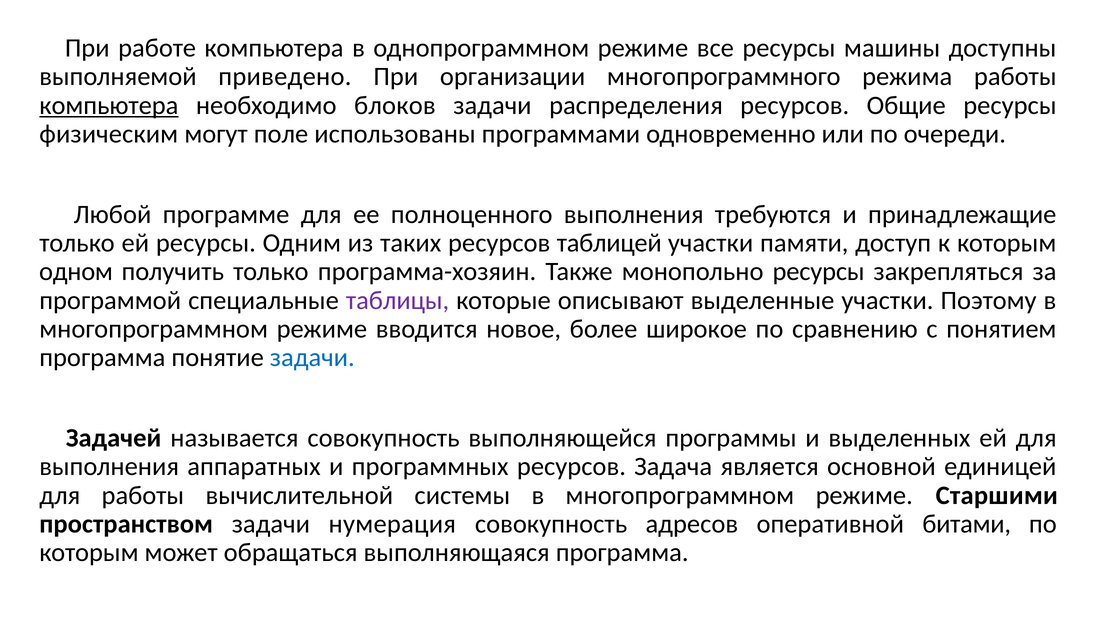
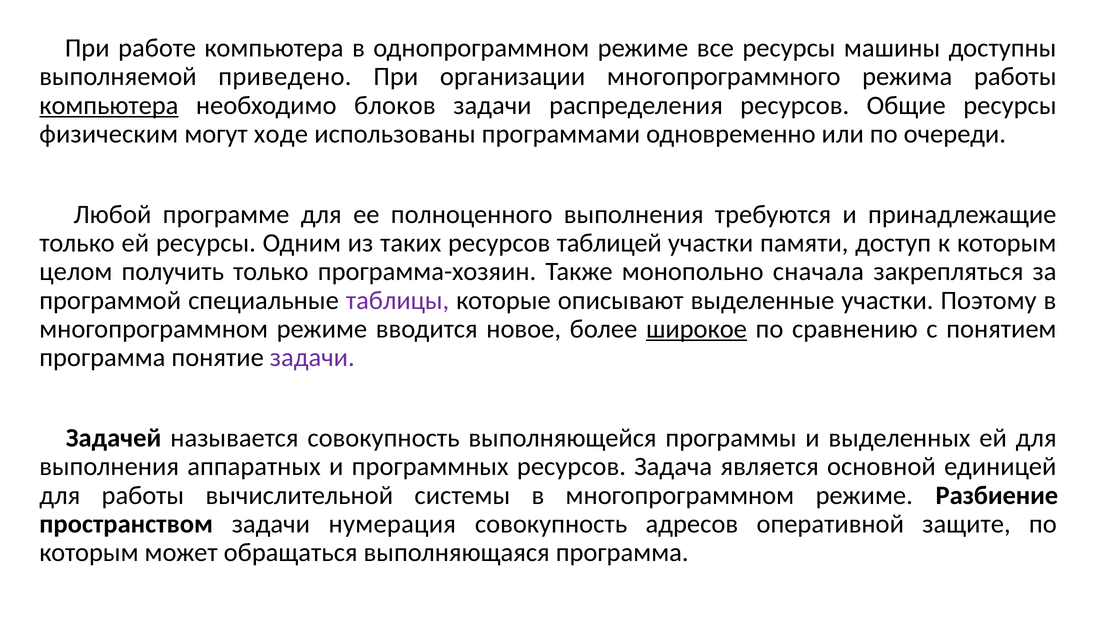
поле: поле -> ходе
одном: одном -> целом
монопольно ресурсы: ресурсы -> сначала
широкое underline: none -> present
задачи at (312, 358) colour: blue -> purple
Старшими: Старшими -> Разбиение
битами: битами -> защите
